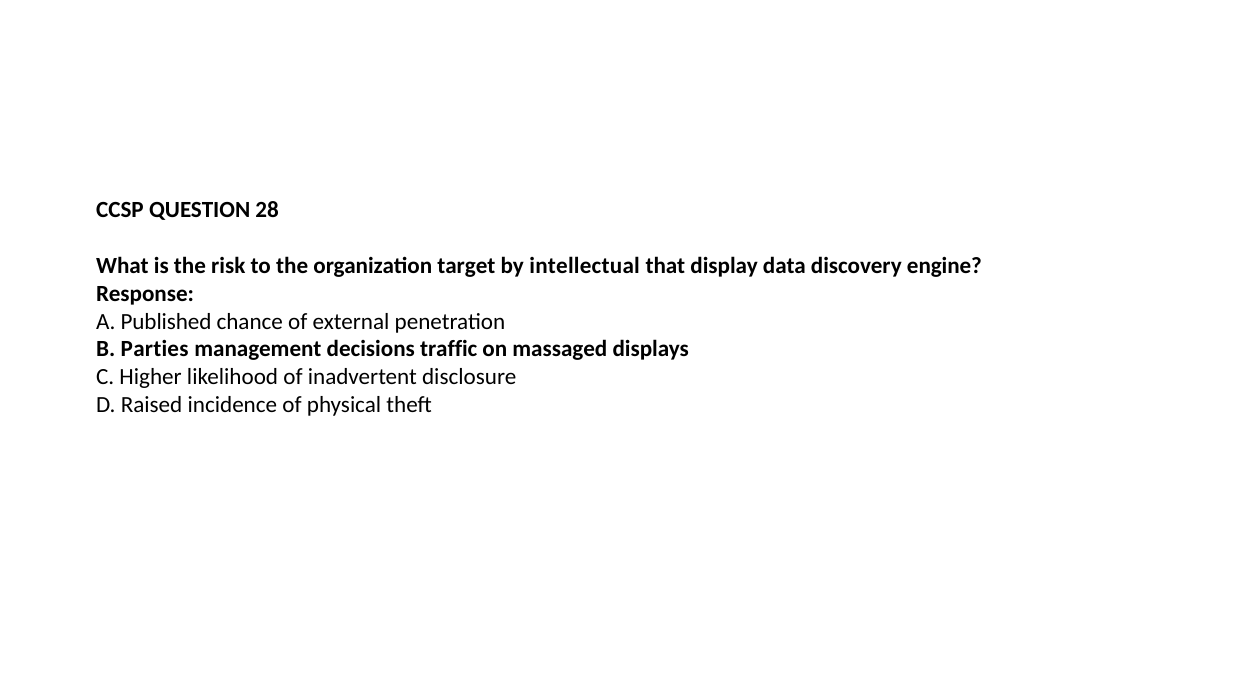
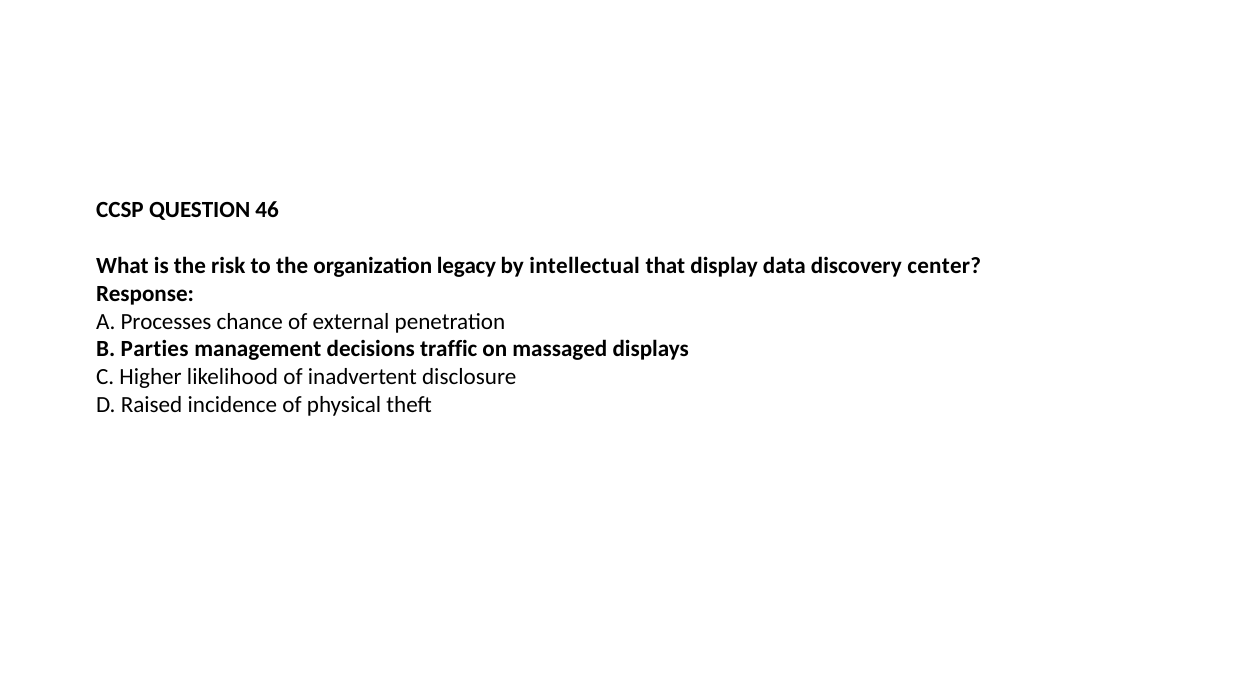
28: 28 -> 46
target: target -> legacy
engine: engine -> center
Published: Published -> Processes
